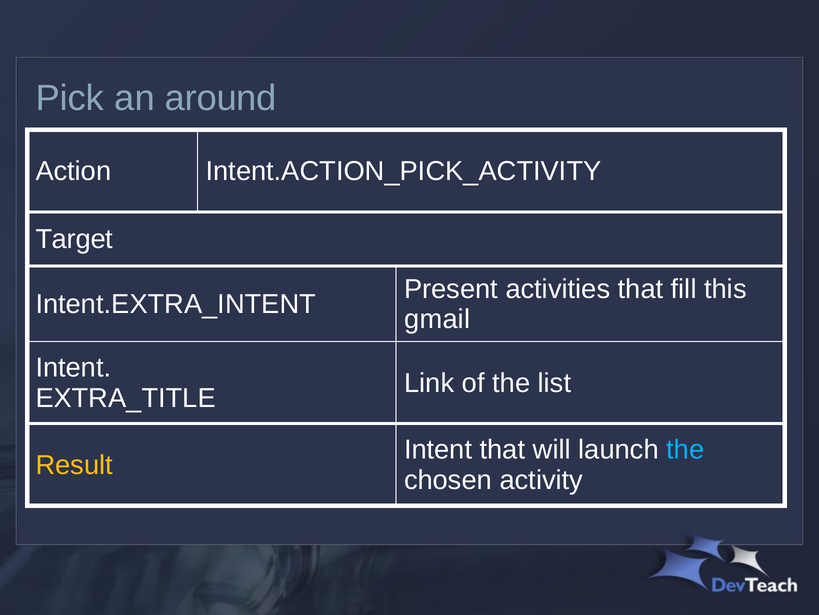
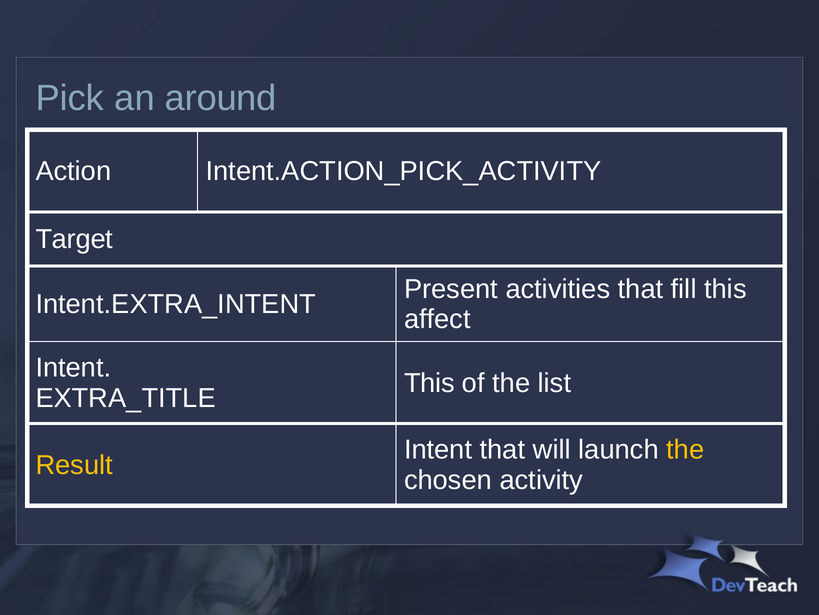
gmail: gmail -> affect
Link at (429, 383): Link -> This
the at (685, 449) colour: light blue -> yellow
